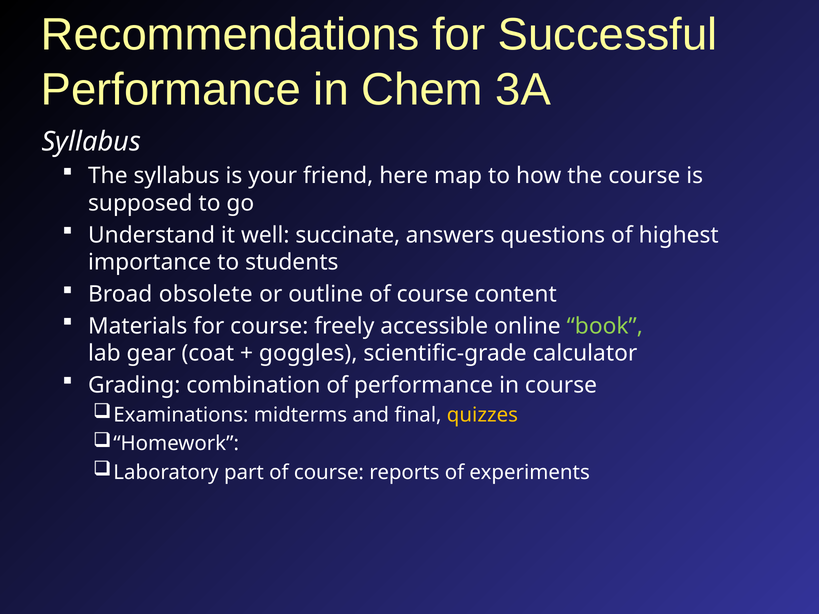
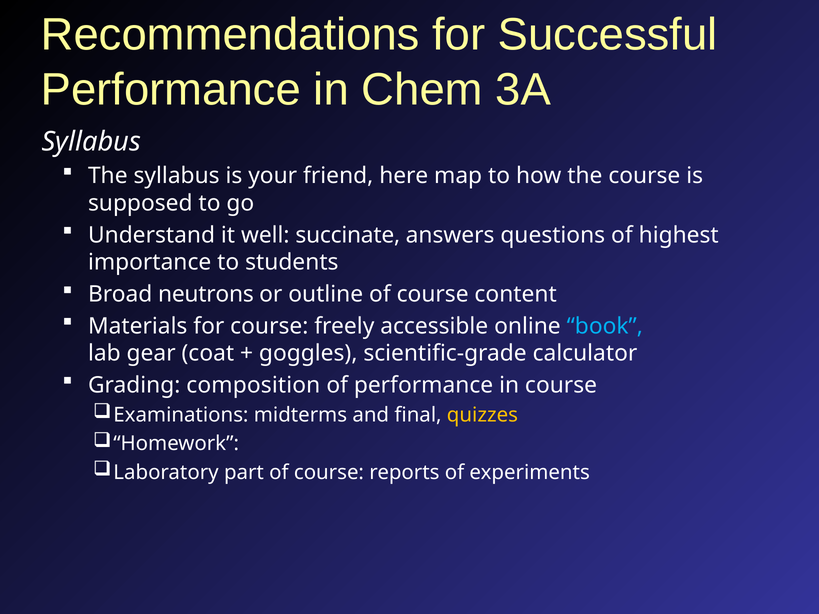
obsolete: obsolete -> neutrons
book colour: light green -> light blue
combination: combination -> composition
